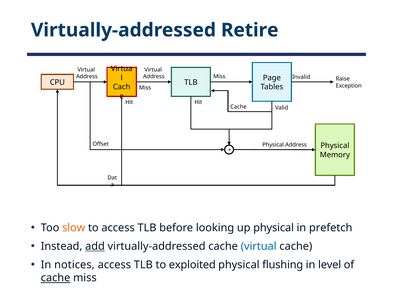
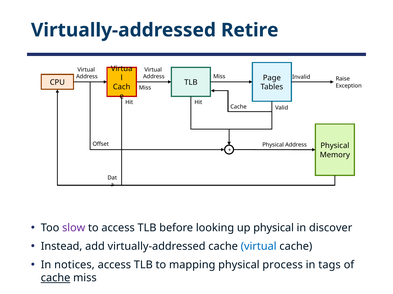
slow colour: orange -> purple
prefetch: prefetch -> discover
add underline: present -> none
exploited: exploited -> mapping
flushing: flushing -> process
level: level -> tags
